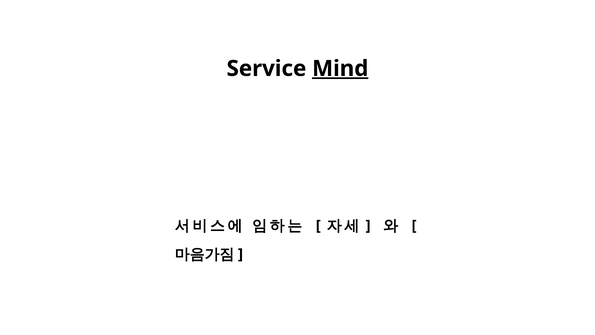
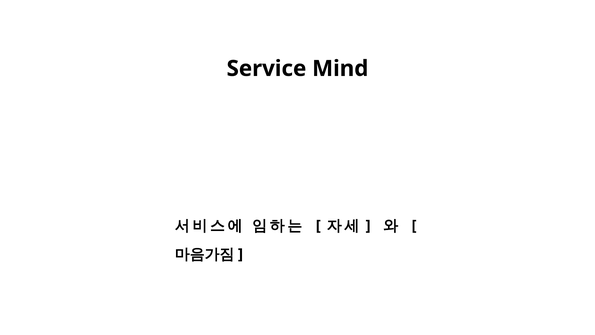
Mind underline: present -> none
